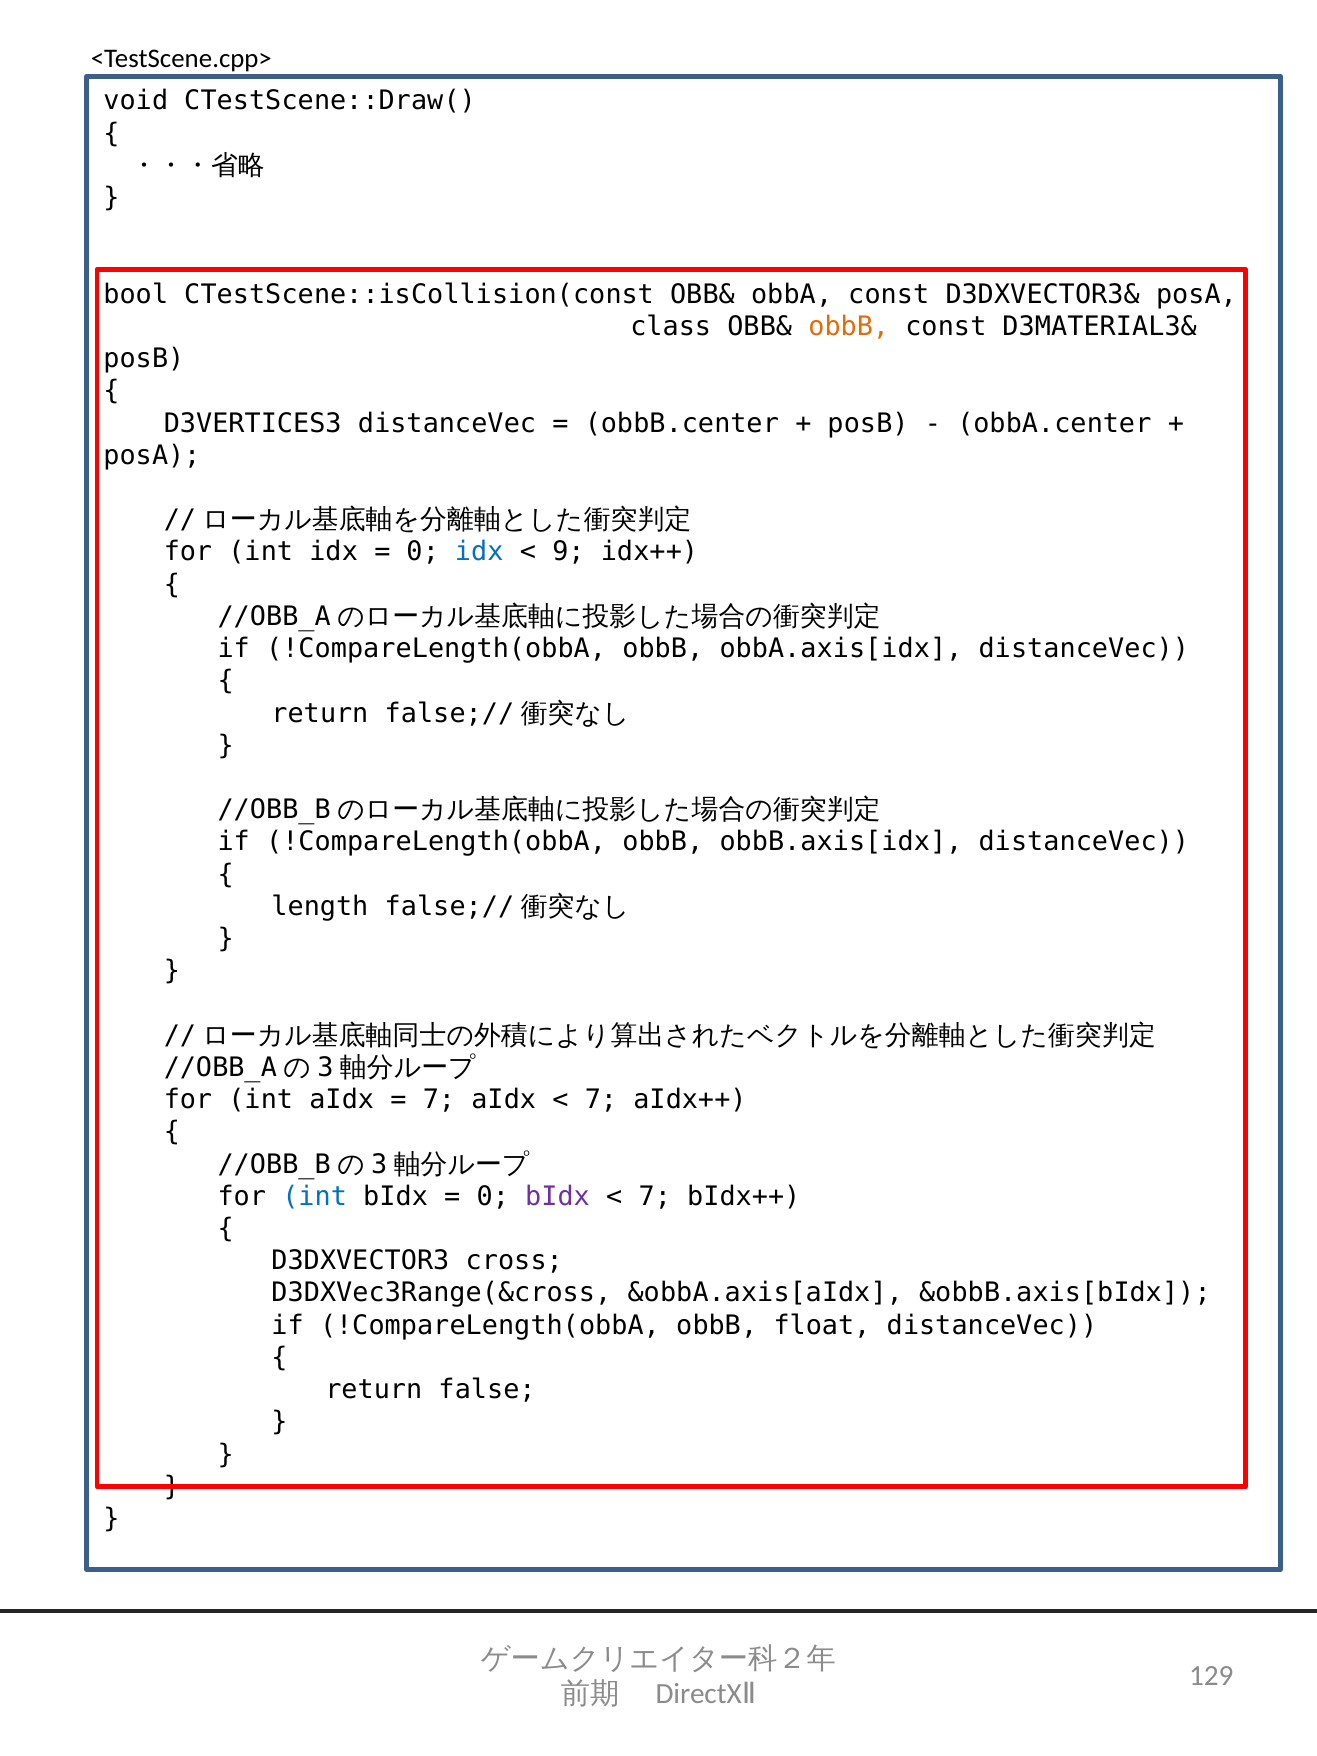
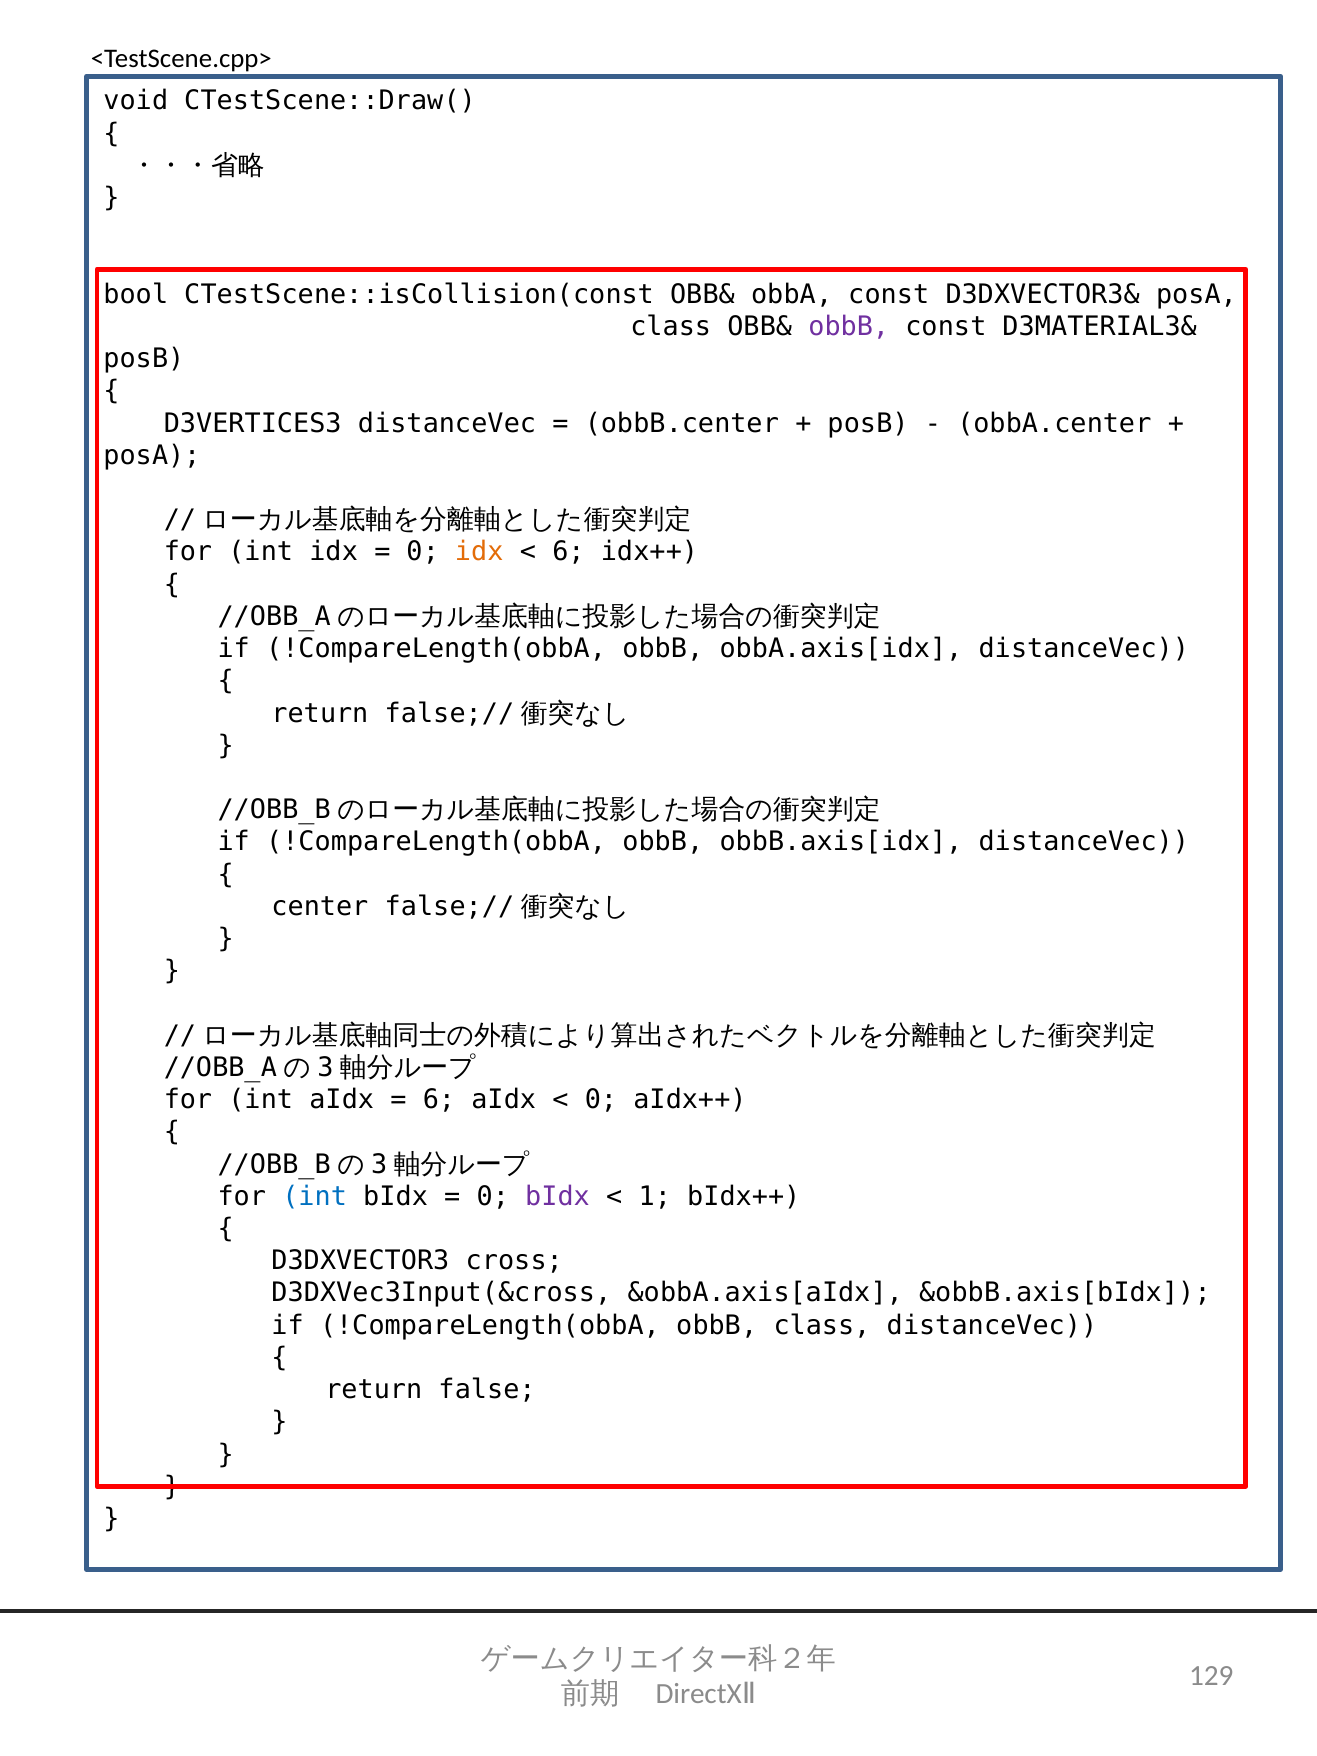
obbB at (849, 327) colour: orange -> purple
idx at (479, 552) colour: blue -> orange
9 at (568, 552): 9 -> 6
length: length -> center
7 at (439, 1100): 7 -> 6
7 at (601, 1100): 7 -> 0
7 at (655, 1196): 7 -> 1
D3DXVec3Range(&cross: D3DXVec3Range(&cross -> D3DXVec3Input(&cross
obbB float: float -> class
